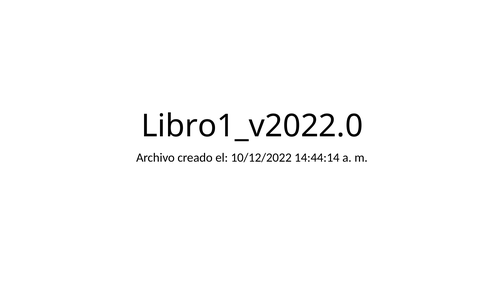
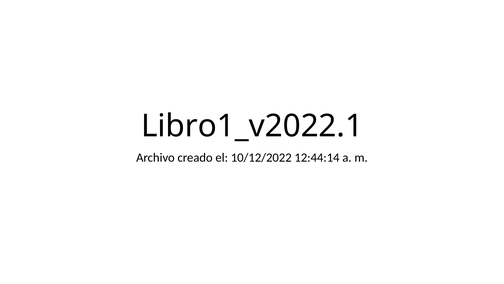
Libro1_v2022.0: Libro1_v2022.0 -> Libro1_v2022.1
14:44:14: 14:44:14 -> 12:44:14
